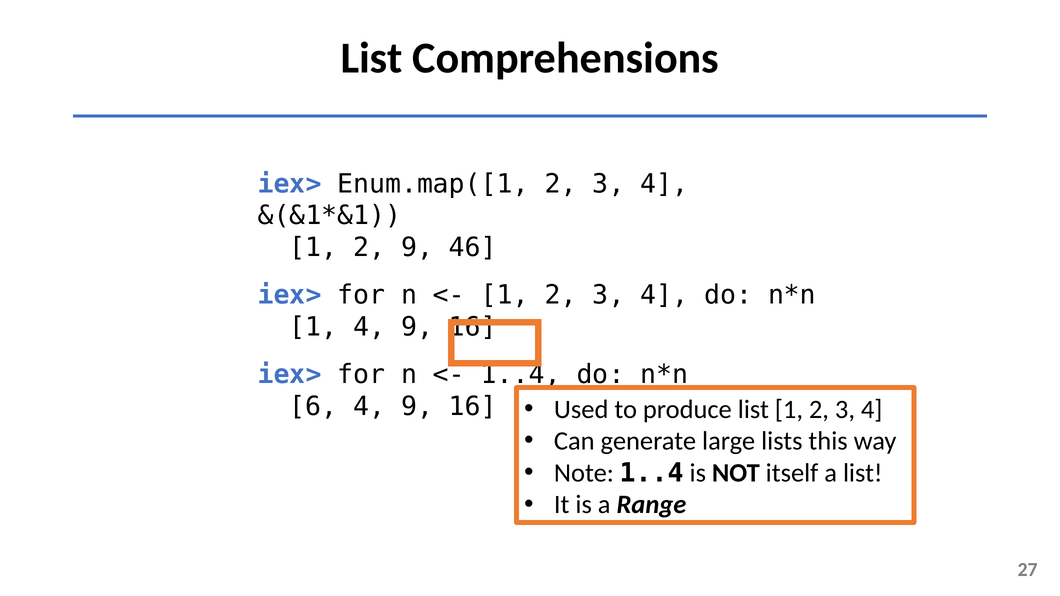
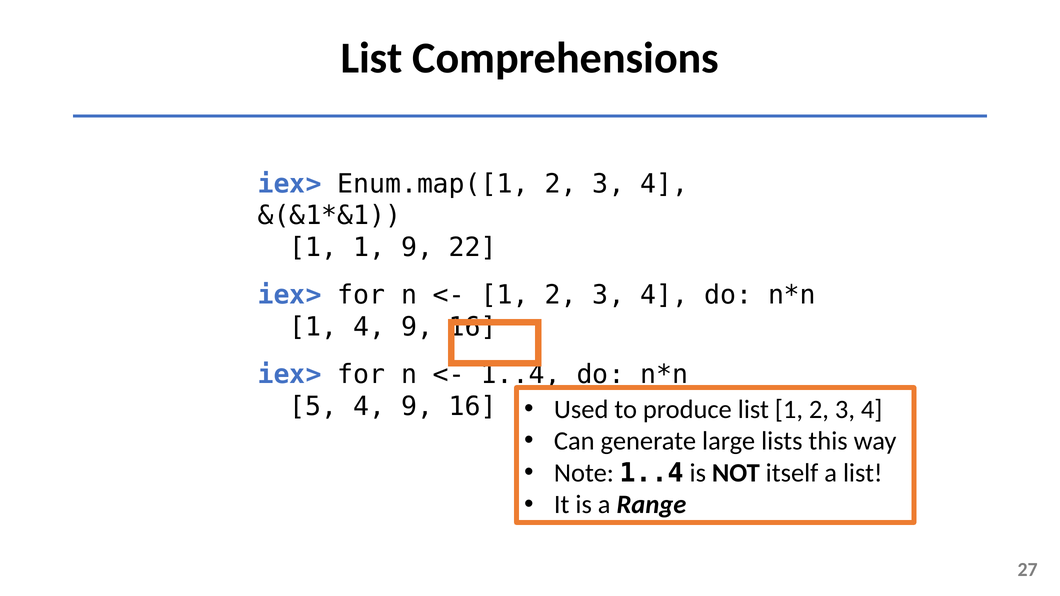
2 at (369, 247): 2 -> 1
46: 46 -> 22
6: 6 -> 5
